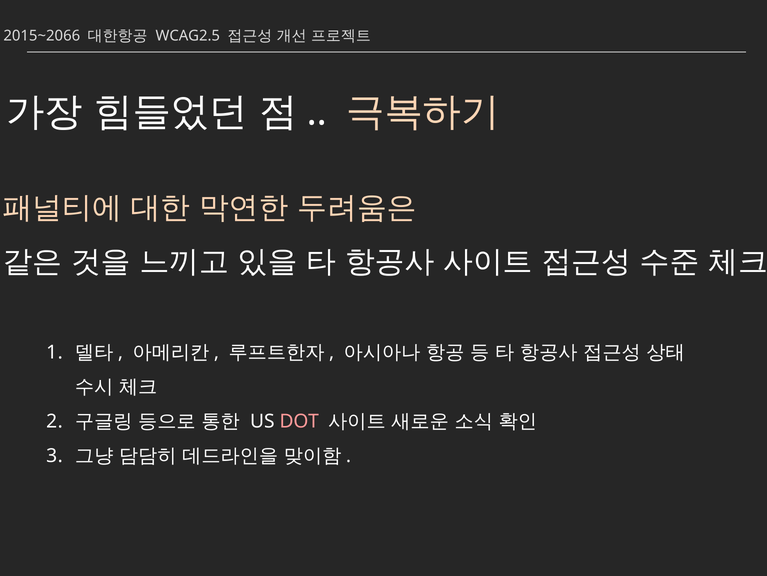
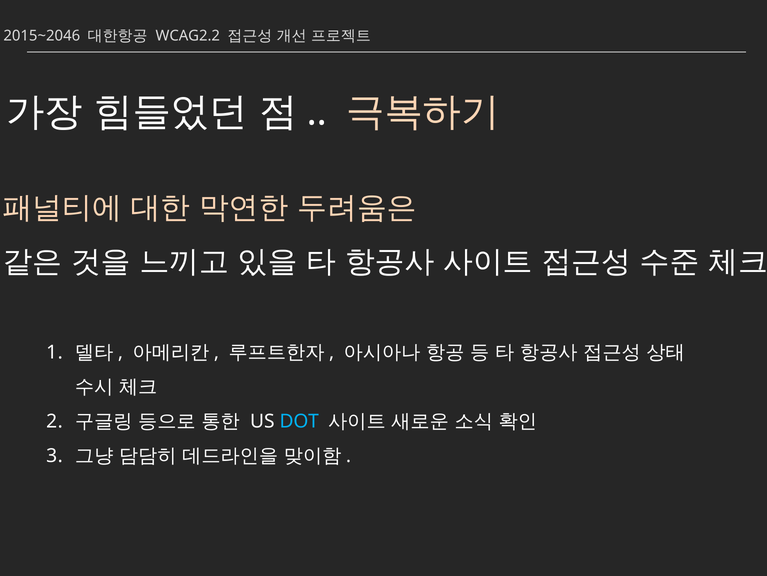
2015~2066: 2015~2066 -> 2015~2046
WCAG2.5: WCAG2.5 -> WCAG2.2
DOT colour: pink -> light blue
